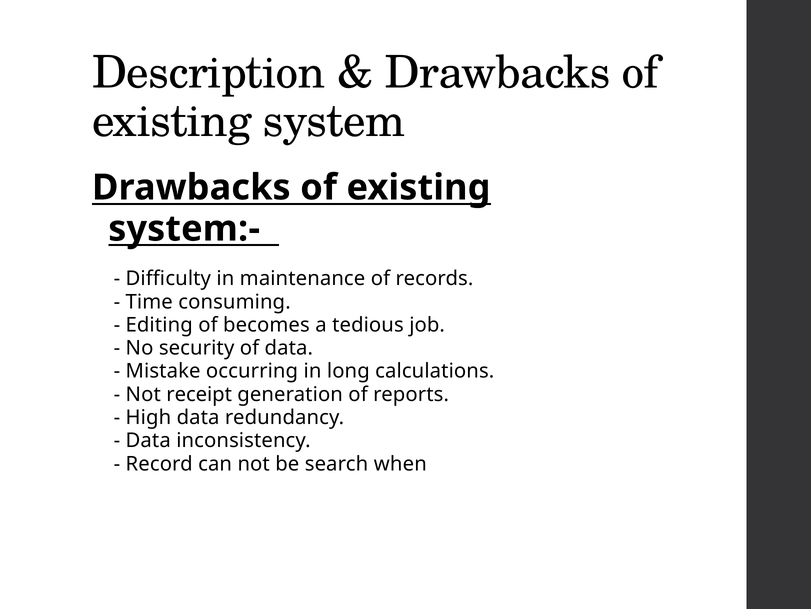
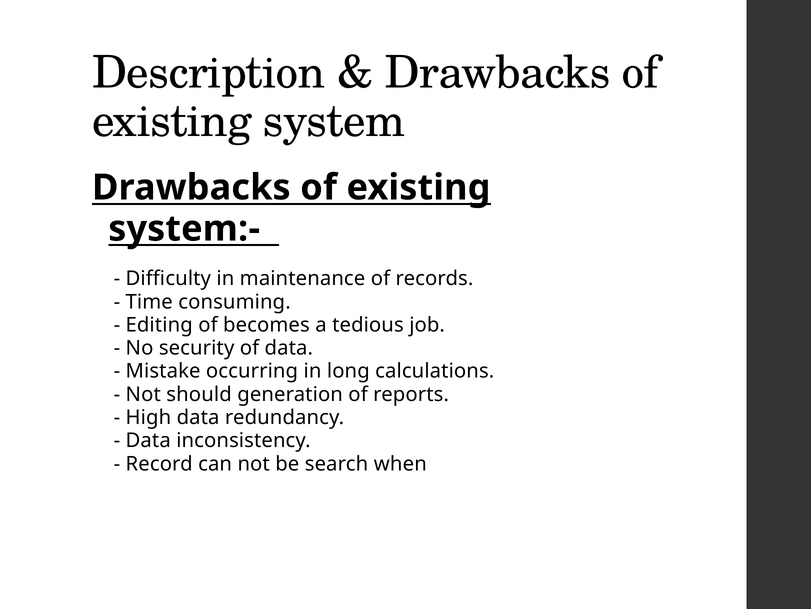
receipt: receipt -> should
